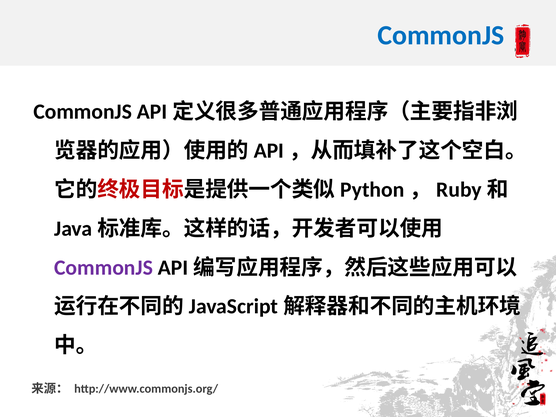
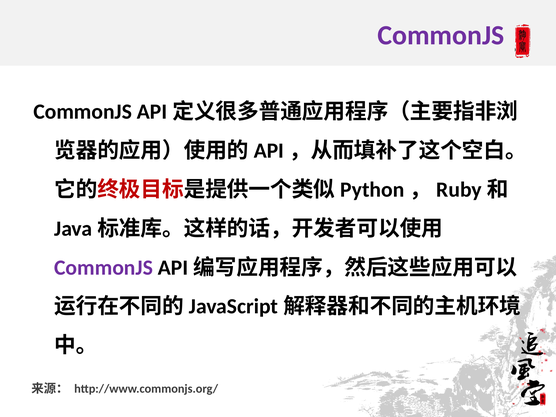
CommonJS at (441, 35) colour: blue -> purple
